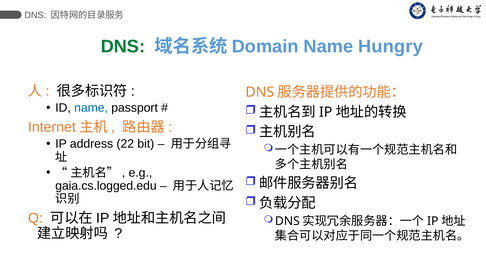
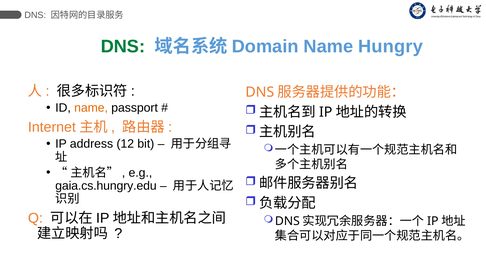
name at (91, 108) colour: blue -> orange
22: 22 -> 12
gaia.cs.logged.edu: gaia.cs.logged.edu -> gaia.cs.hungry.edu
